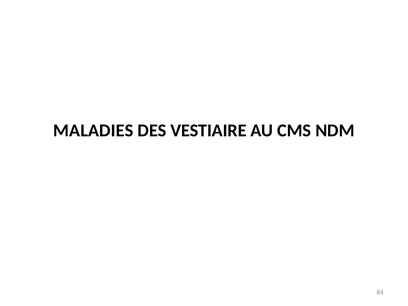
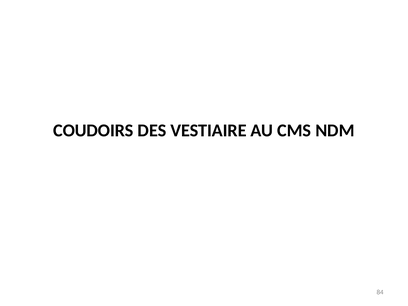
MALADIES: MALADIES -> COUDOIRS
